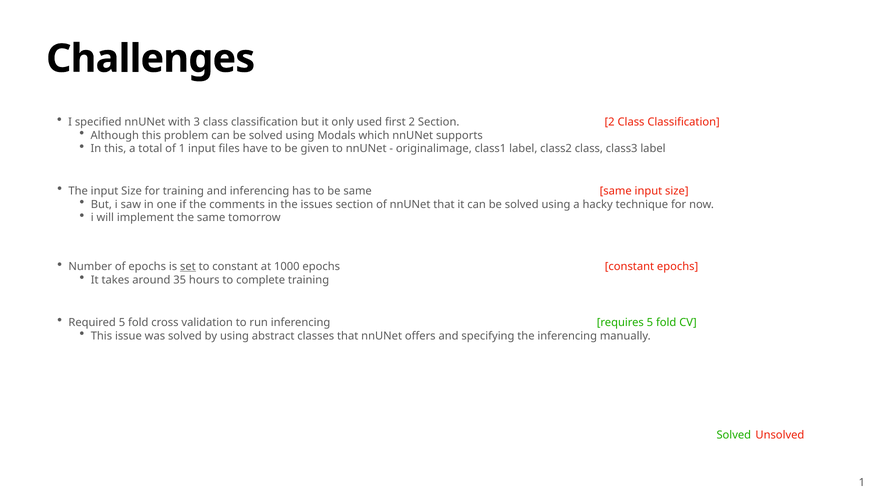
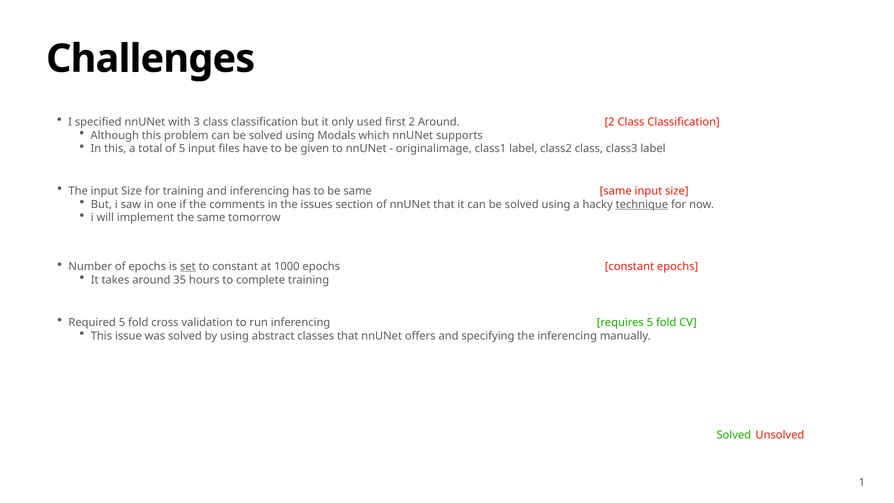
2 Section: Section -> Around
of 1: 1 -> 5
technique underline: none -> present
